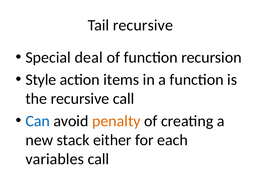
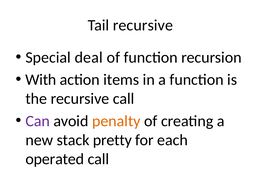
Style: Style -> With
Can colour: blue -> purple
either: either -> pretty
variables: variables -> operated
